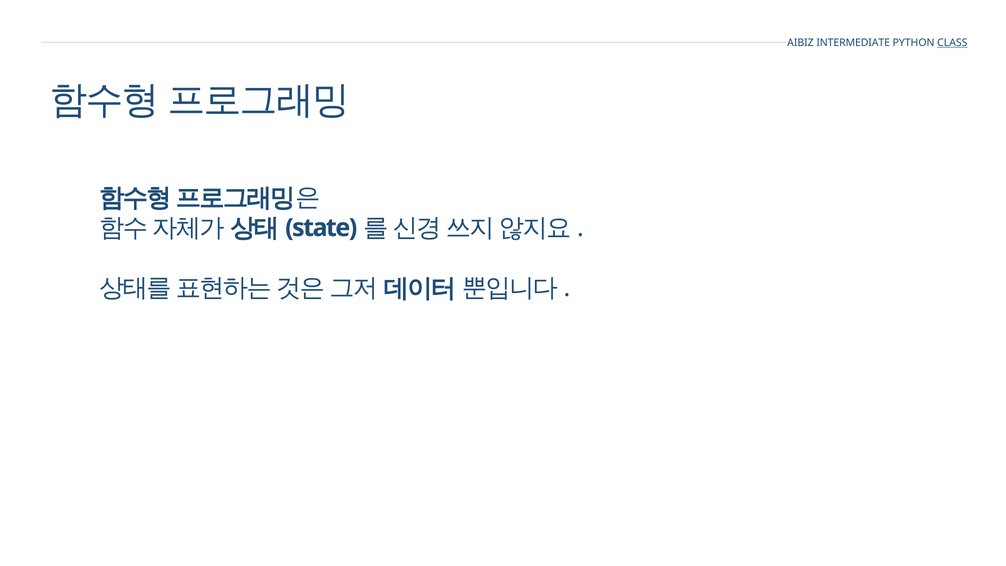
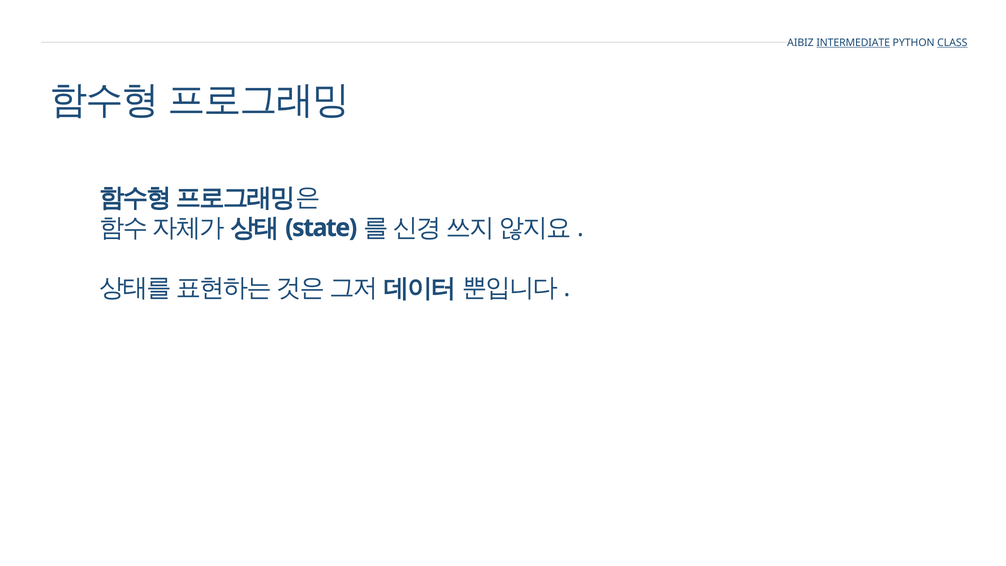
INTERMEDIATE underline: none -> present
